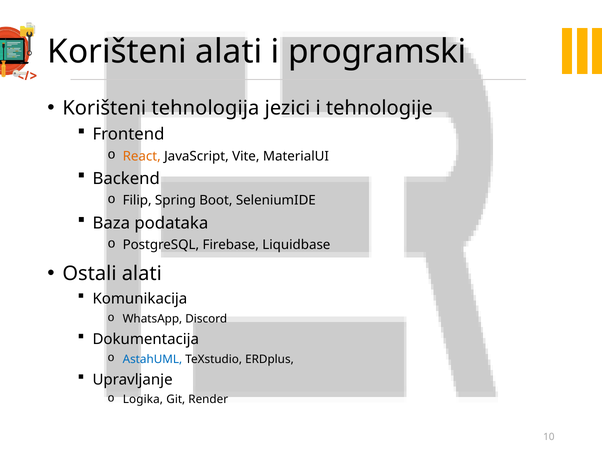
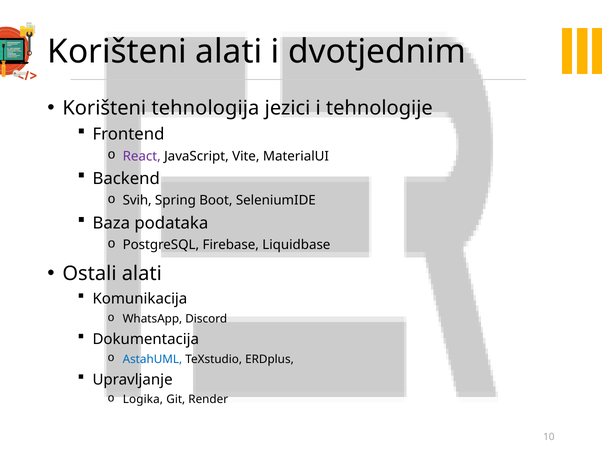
programski: programski -> dvotjednim
React colour: orange -> purple
Filip: Filip -> Svih
